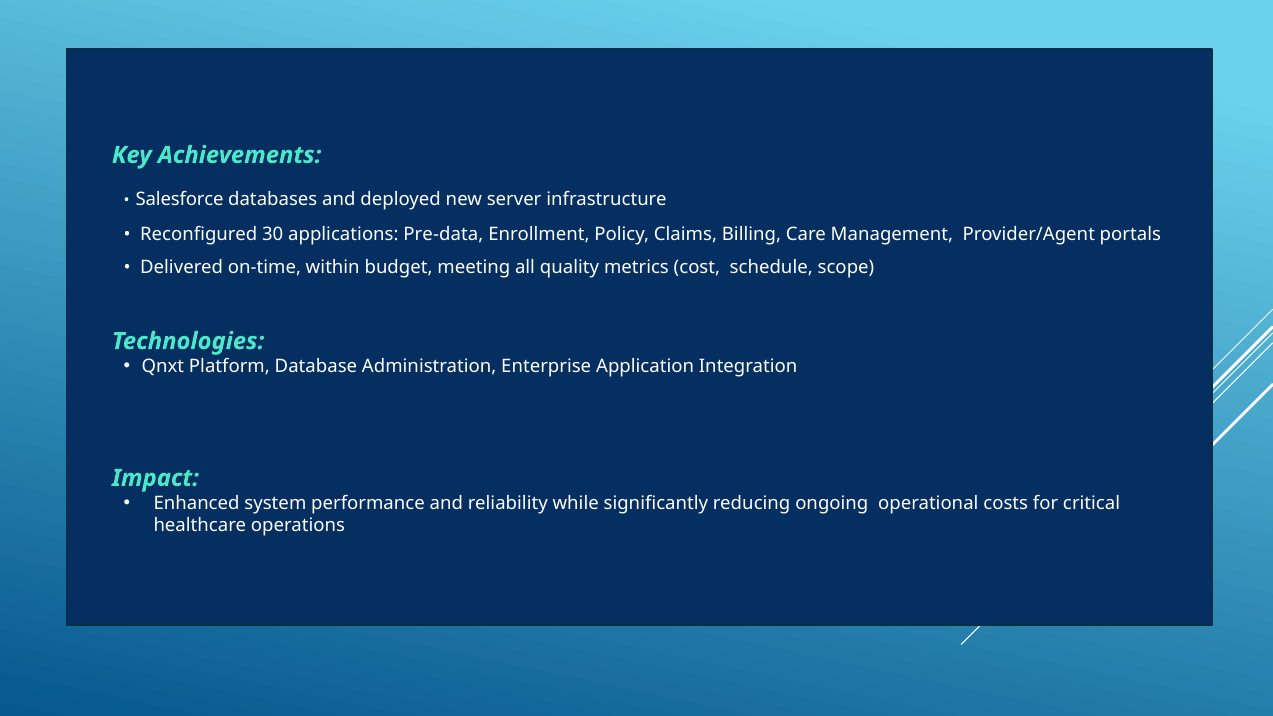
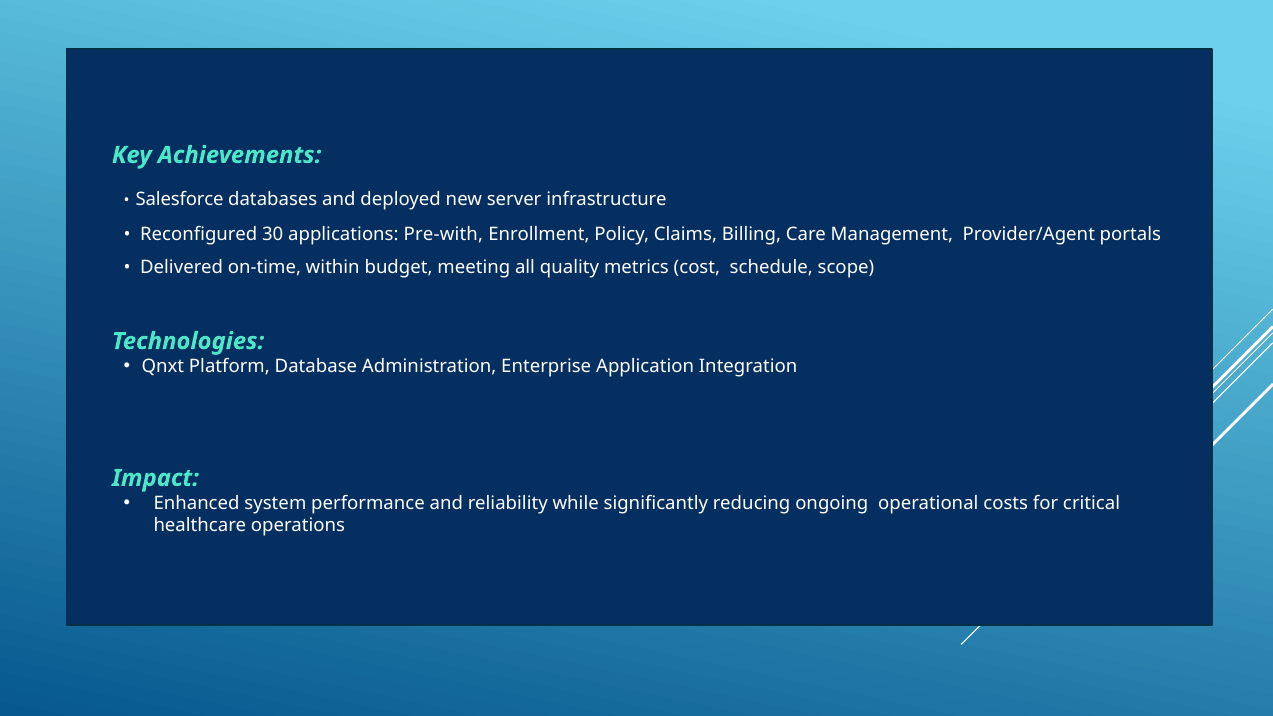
Pre-data: Pre-data -> Pre-with
